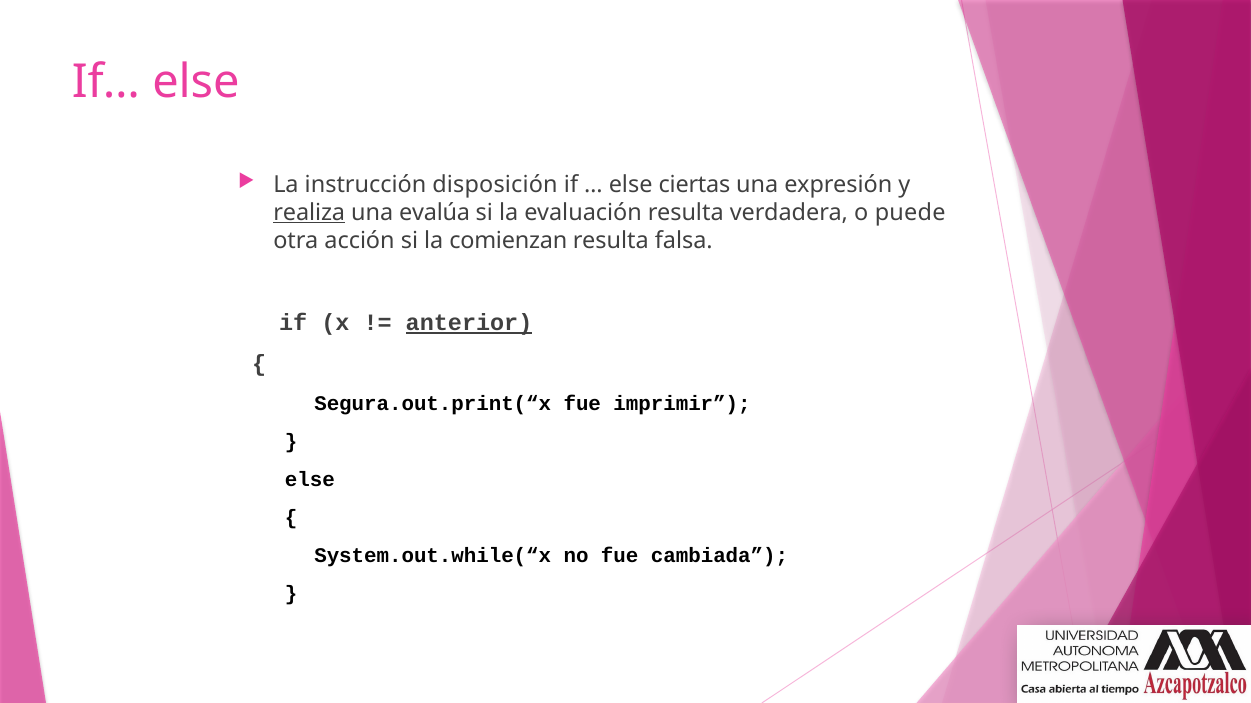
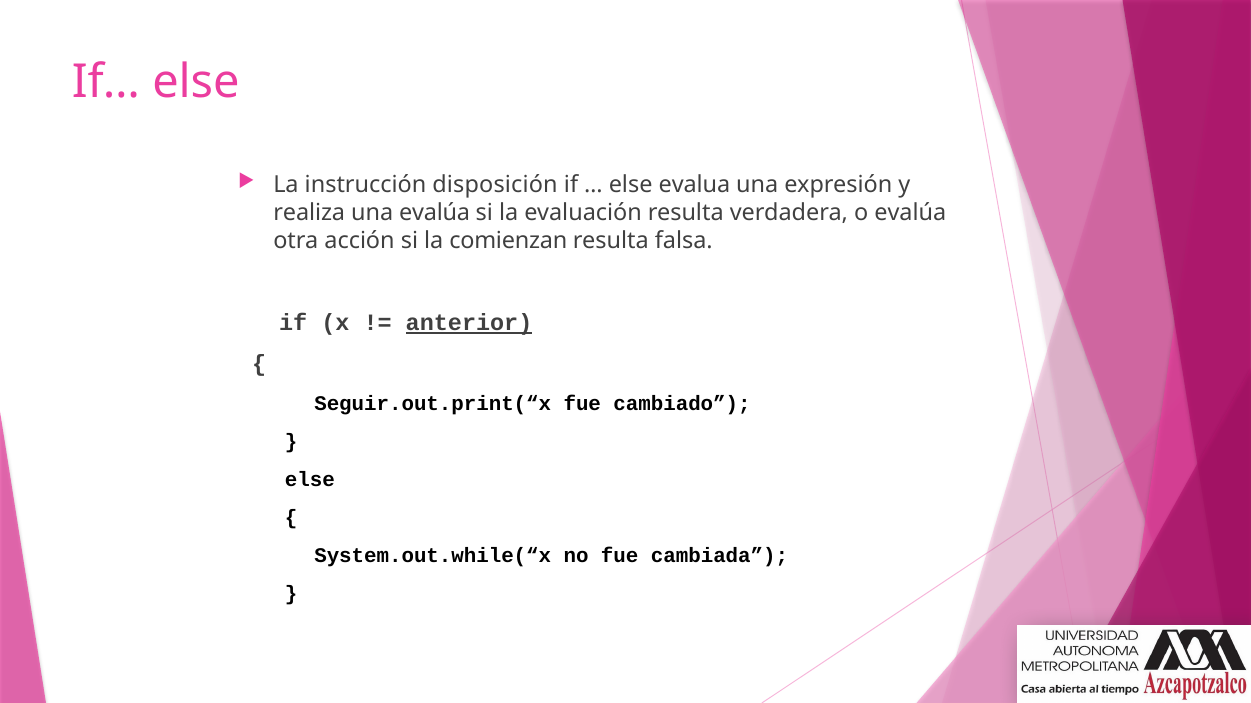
ciertas: ciertas -> evalua
realiza underline: present -> none
o puede: puede -> evalúa
Segura.out.print(“x: Segura.out.print(“x -> Seguir.out.print(“x
imprimir: imprimir -> cambiado
